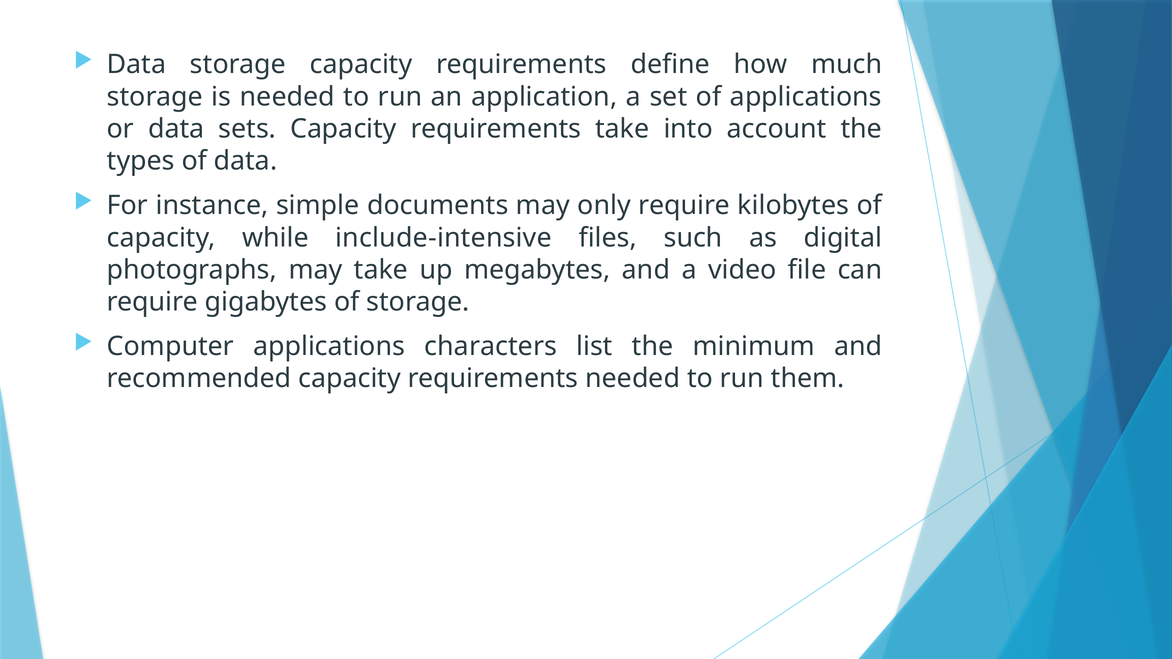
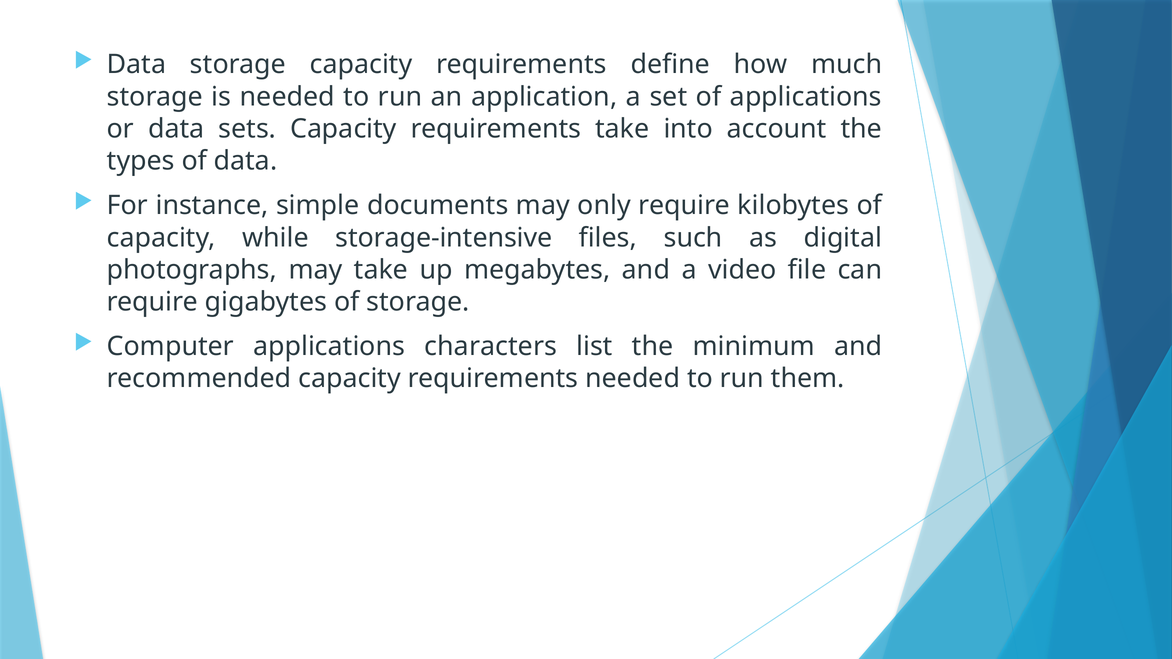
include-intensive: include-intensive -> storage-intensive
